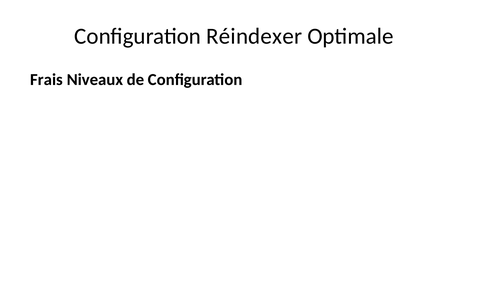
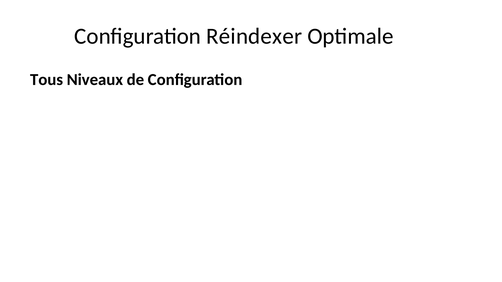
Frais: Frais -> Tous
